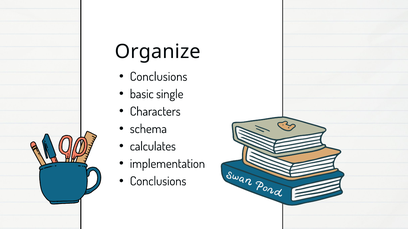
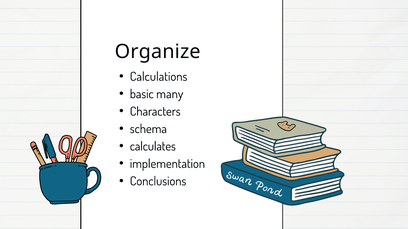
Conclusions at (159, 77): Conclusions -> Calculations
single: single -> many
